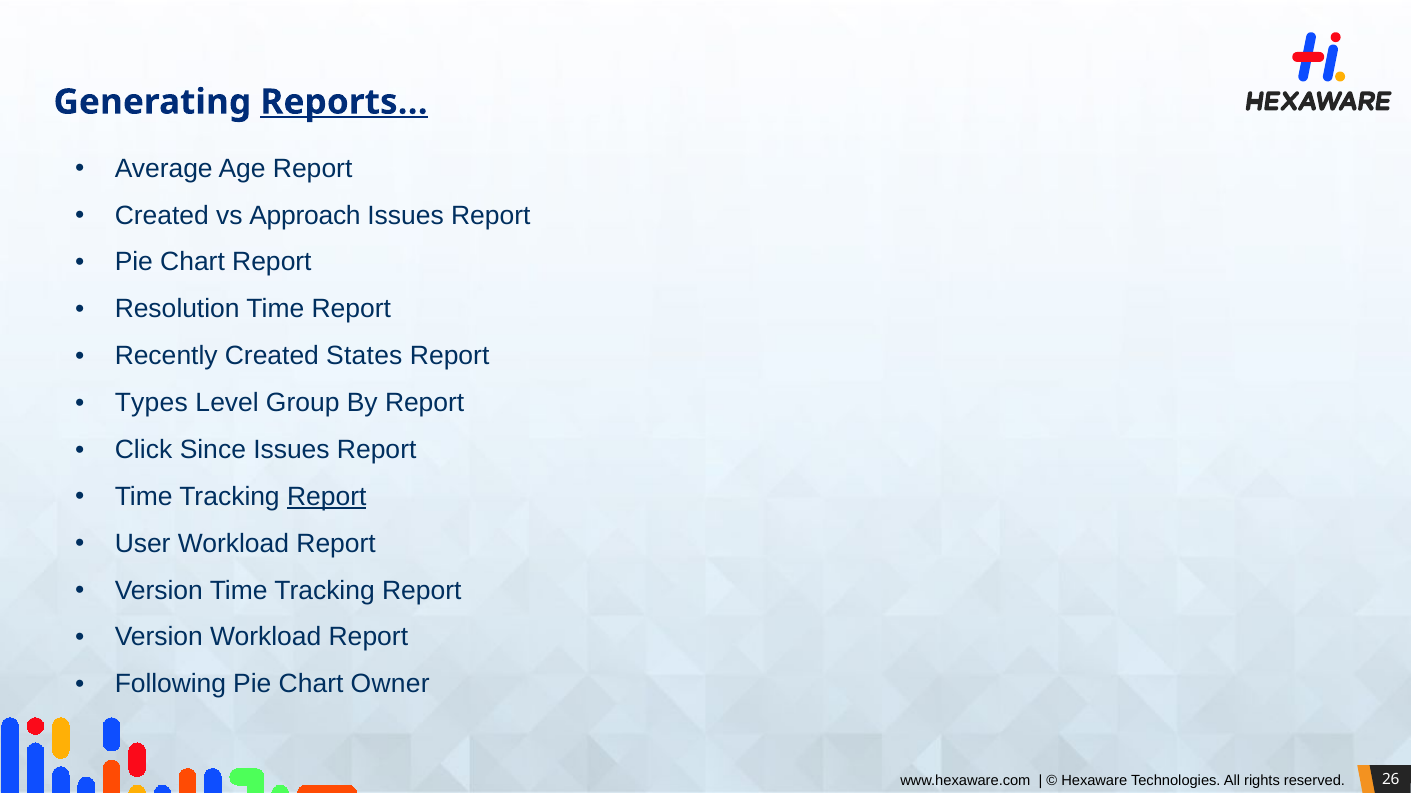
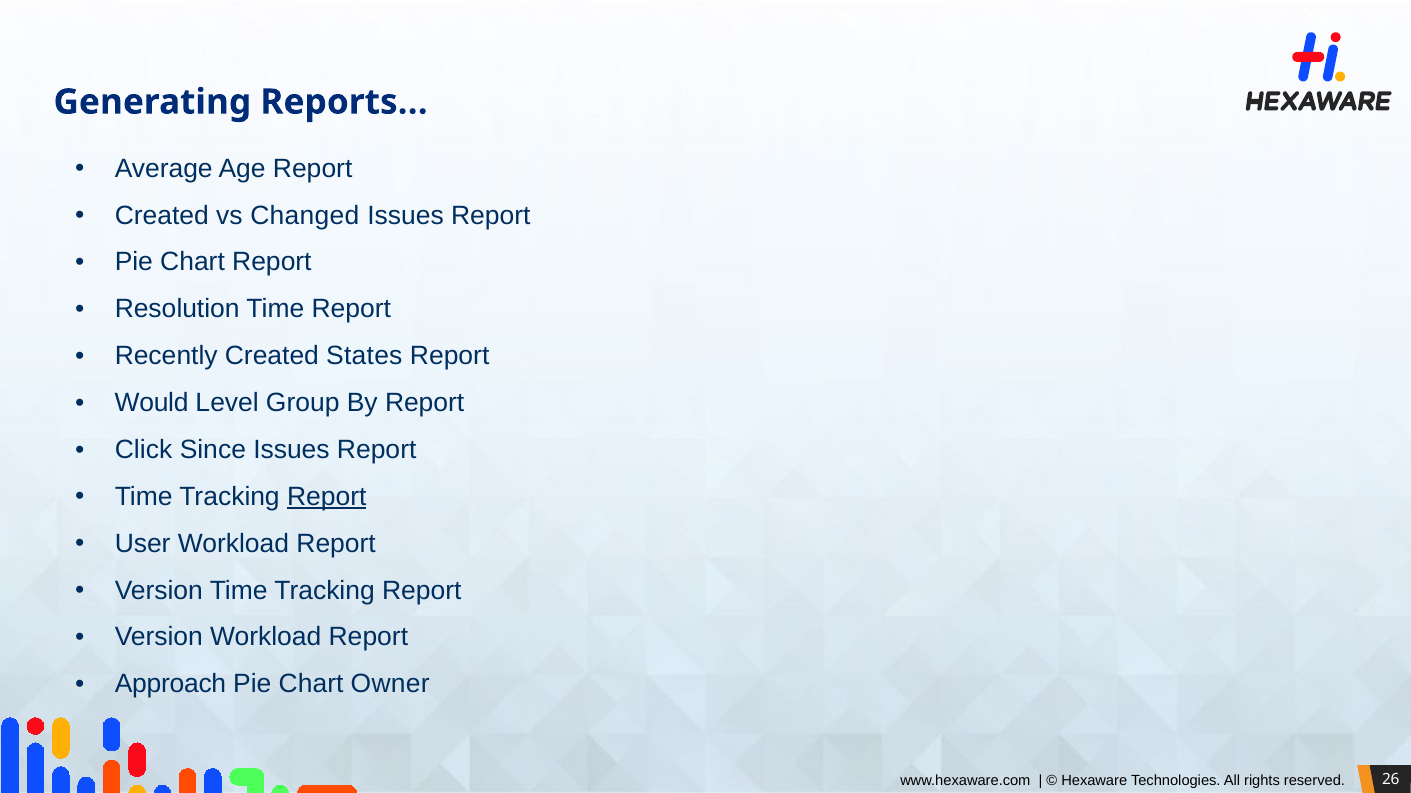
Reports… underline: present -> none
Approach: Approach -> Changed
Types: Types -> Would
Following: Following -> Approach
